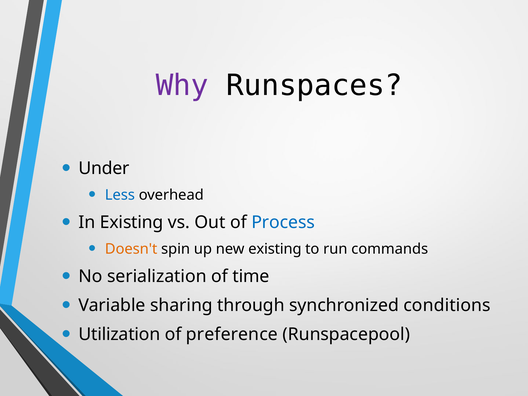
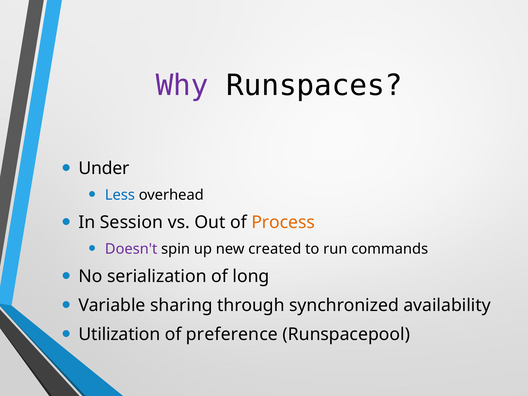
In Existing: Existing -> Session
Process colour: blue -> orange
Doesn't colour: orange -> purple
new existing: existing -> created
time: time -> long
conditions: conditions -> availability
